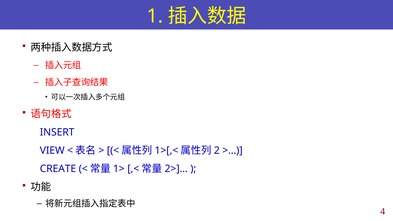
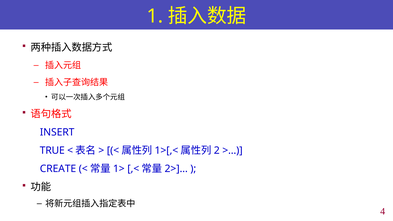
VIEW: VIEW -> TRUE
